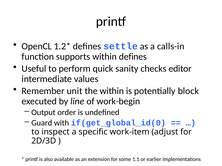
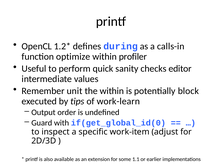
settle: settle -> during
supports: supports -> optimize
within defines: defines -> profiler
line: line -> tips
work-begin: work-begin -> work-learn
